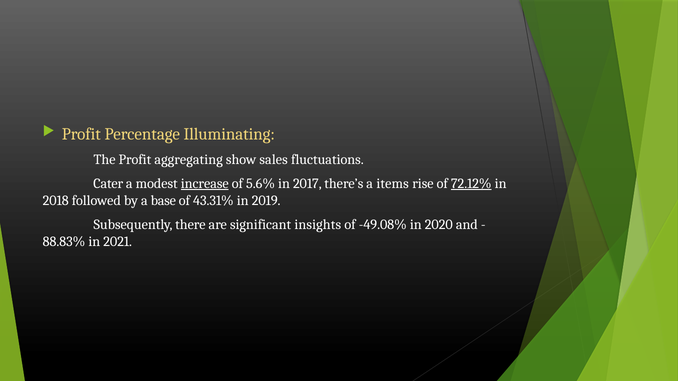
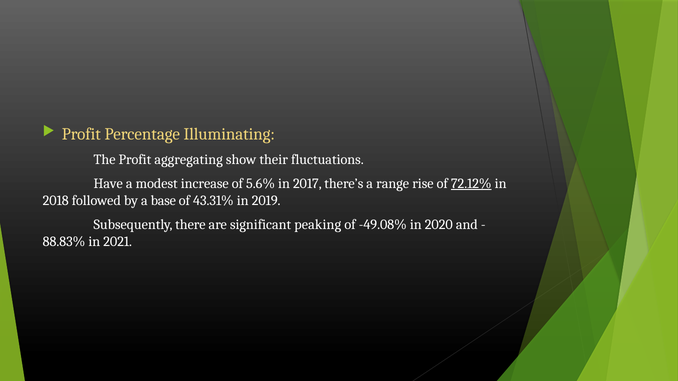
sales: sales -> their
Cater: Cater -> Have
increase underline: present -> none
items: items -> range
insights: insights -> peaking
